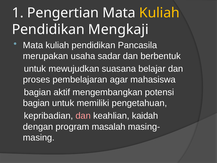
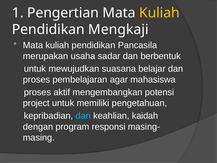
bagian at (37, 92): bagian -> proses
bagian at (36, 103): bagian -> project
dan at (83, 116) colour: pink -> light blue
masalah: masalah -> responsi
